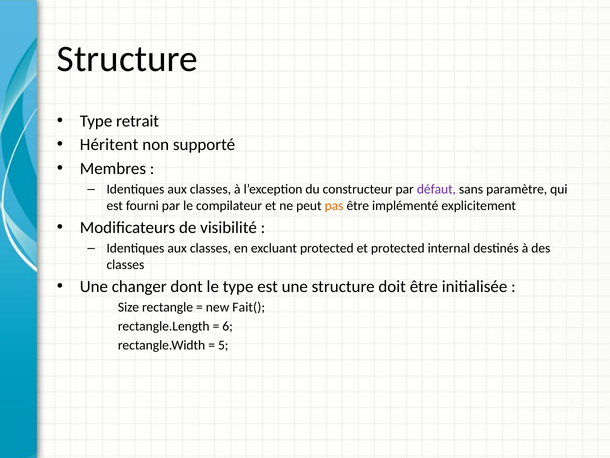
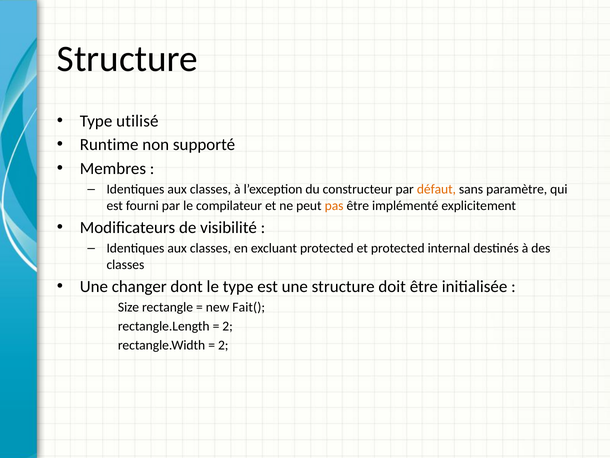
retrait: retrait -> utilisé
Héritent: Héritent -> Runtime
défaut colour: purple -> orange
6 at (228, 326): 6 -> 2
5 at (223, 345): 5 -> 2
